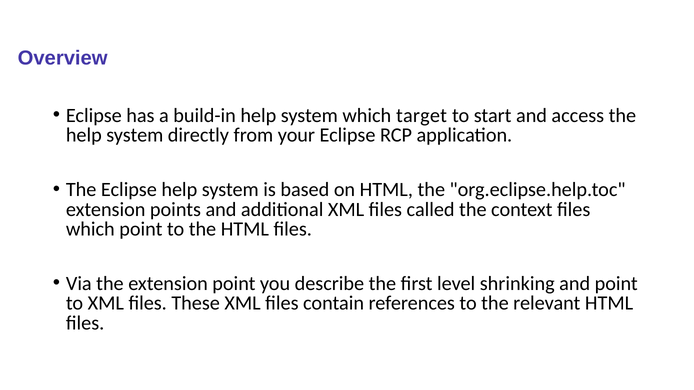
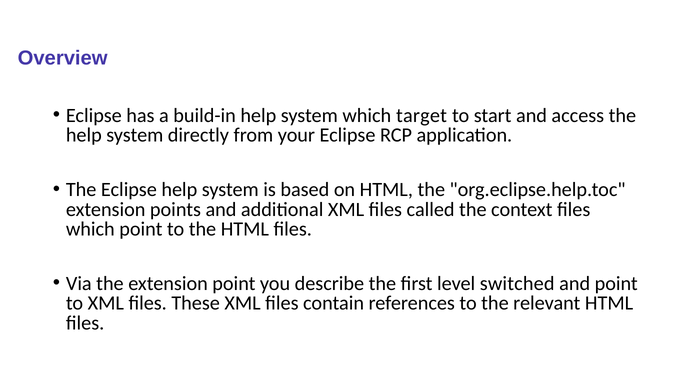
shrinking: shrinking -> switched
